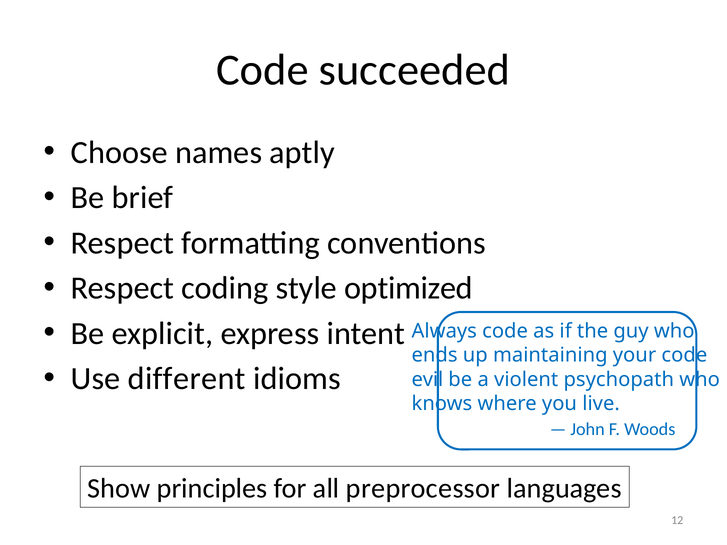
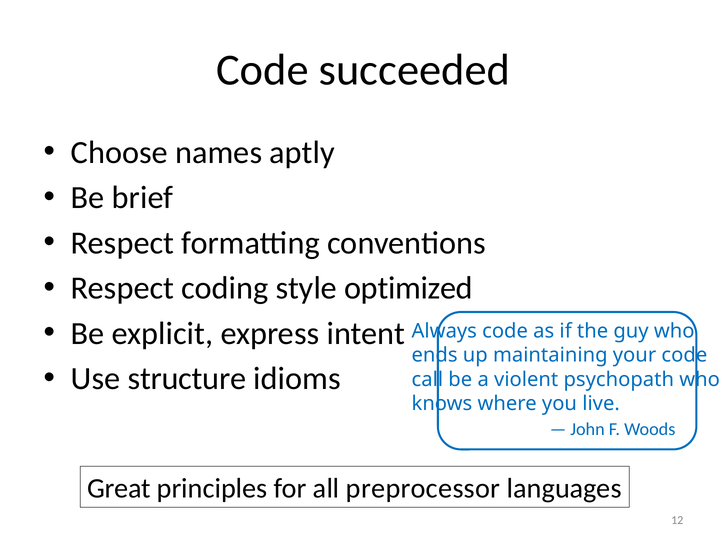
different: different -> structure
evil: evil -> call
Show: Show -> Great
